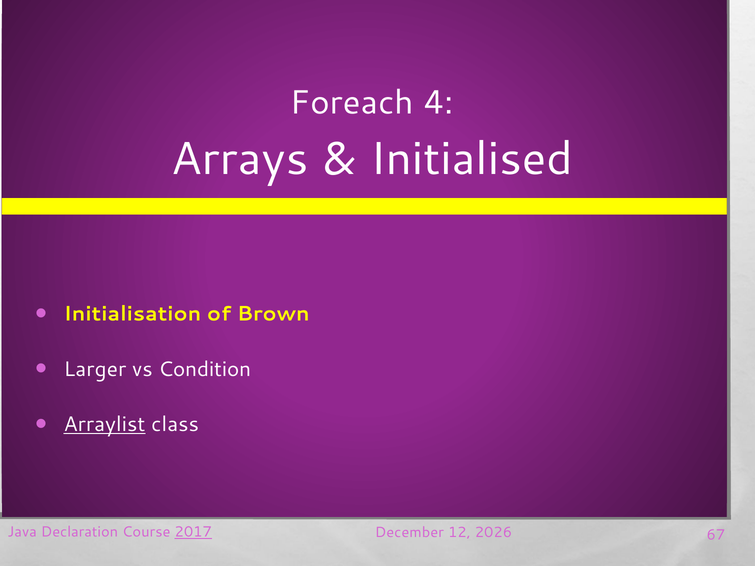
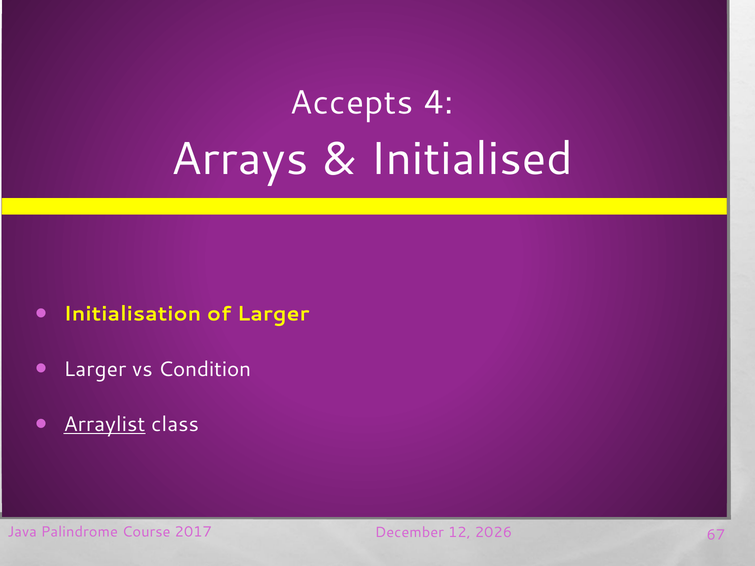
Foreach: Foreach -> Accepts
of Brown: Brown -> Larger
Declaration: Declaration -> Palindrome
2017 underline: present -> none
